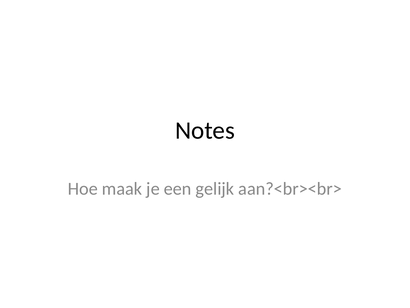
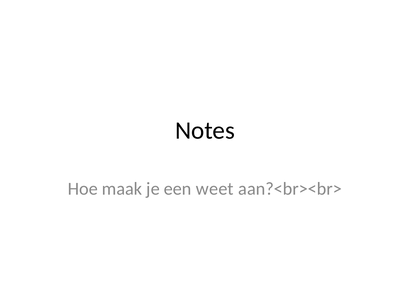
gelijk: gelijk -> weet
